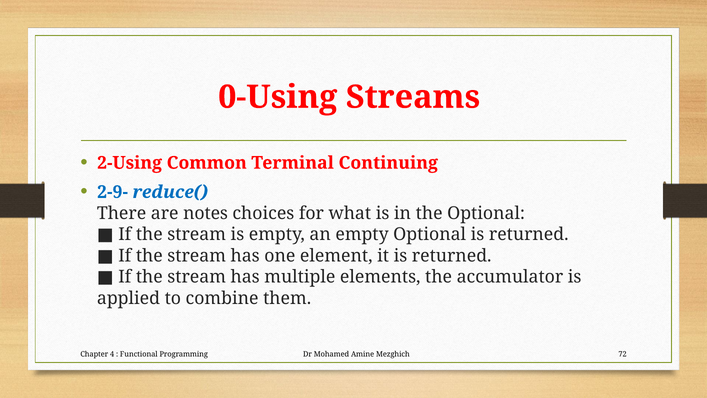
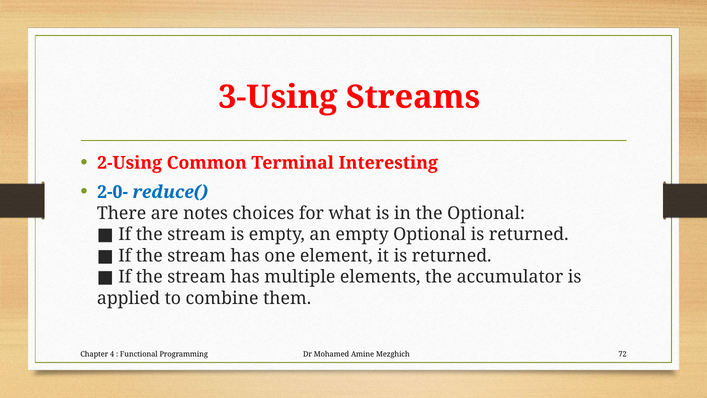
0-Using: 0-Using -> 3-Using
Continuing: Continuing -> Interesting
2-9-: 2-9- -> 2-0-
